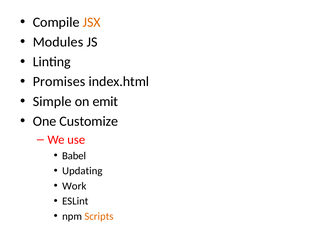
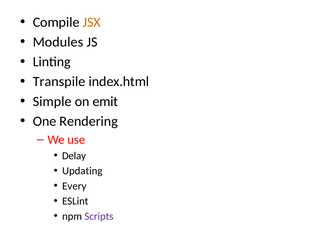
Promises: Promises -> Transpile
Customize: Customize -> Rendering
Babel: Babel -> Delay
Work: Work -> Every
Scripts colour: orange -> purple
